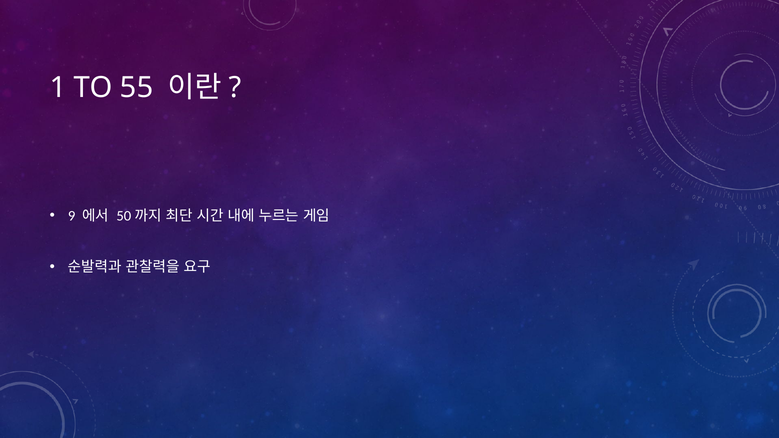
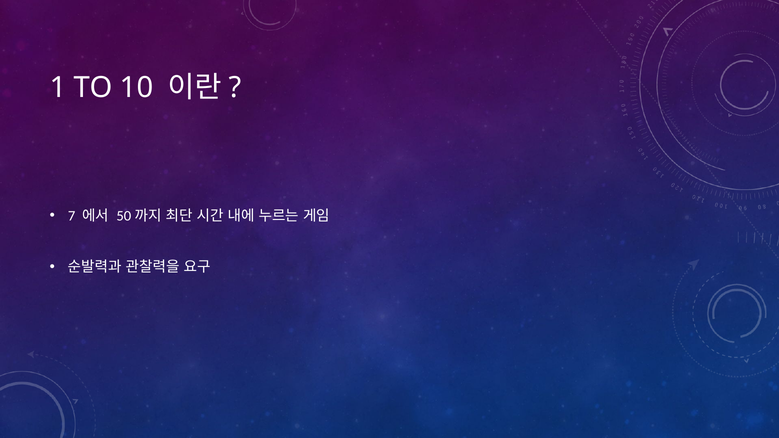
55: 55 -> 10
9: 9 -> 7
